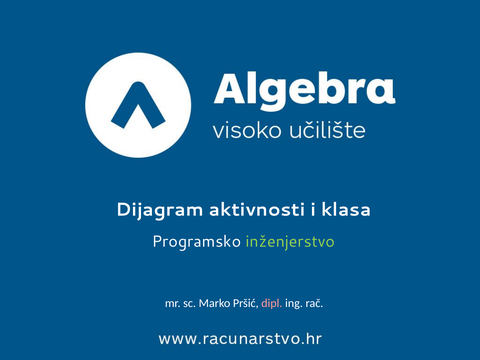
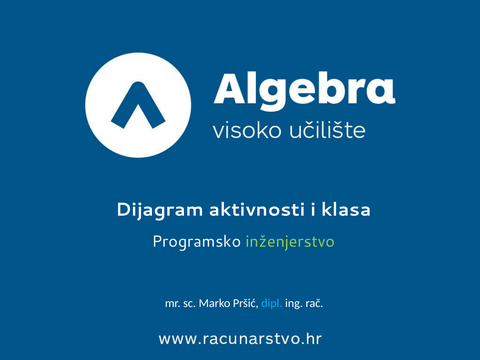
dipl colour: pink -> light blue
